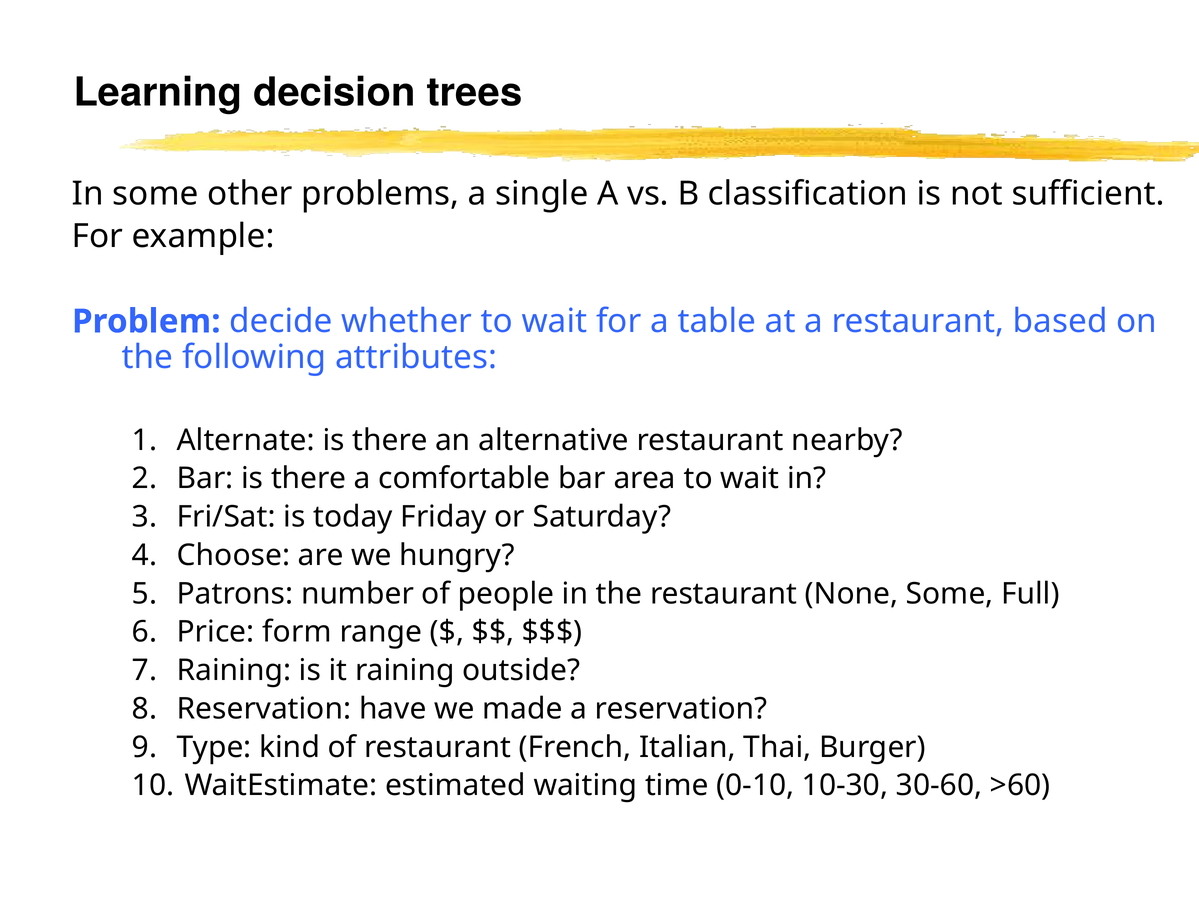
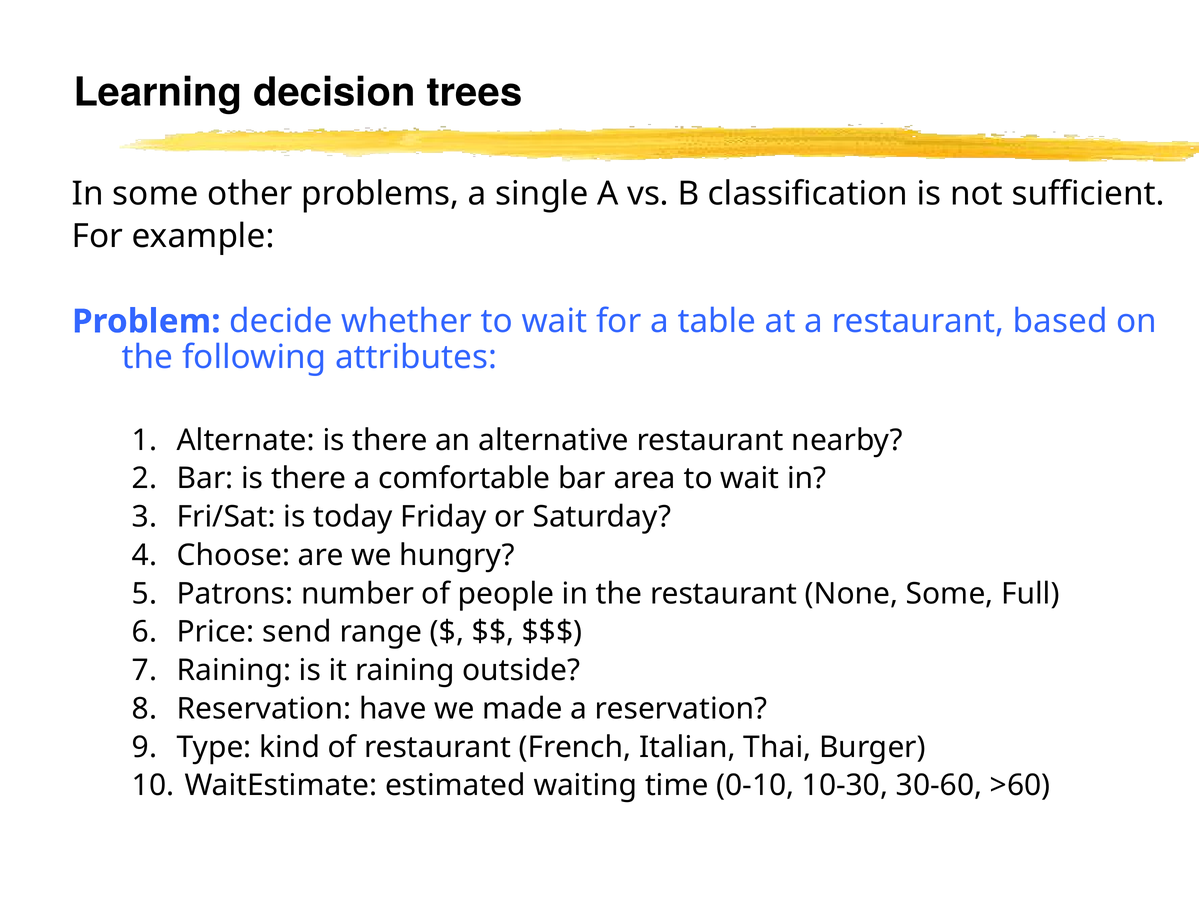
form: form -> send
